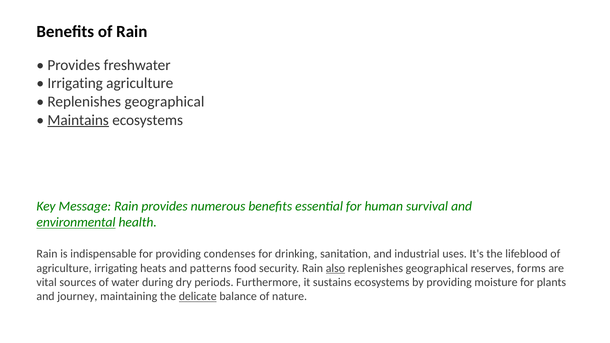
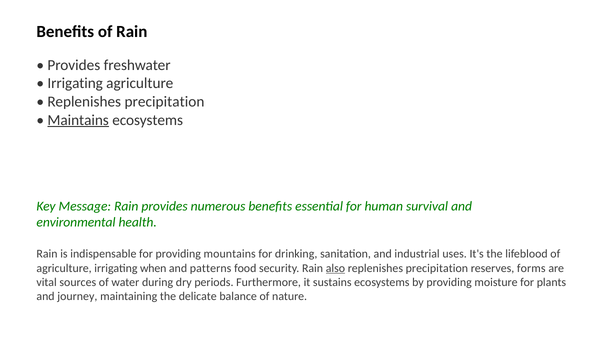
geographical at (164, 102): geographical -> precipitation
environmental underline: present -> none
condenses: condenses -> mountains
heats: heats -> when
geographical at (437, 268): geographical -> precipitation
delicate underline: present -> none
